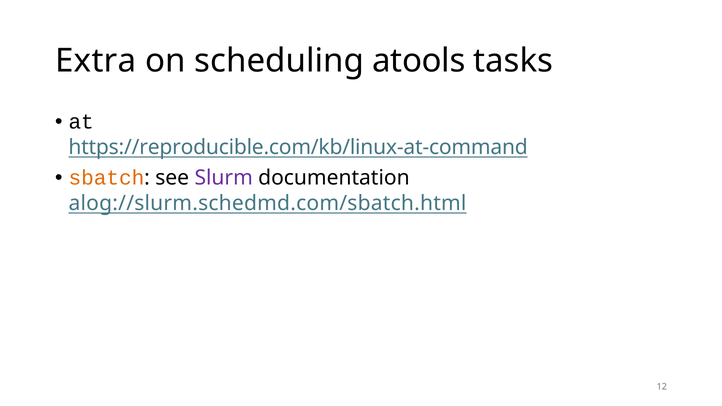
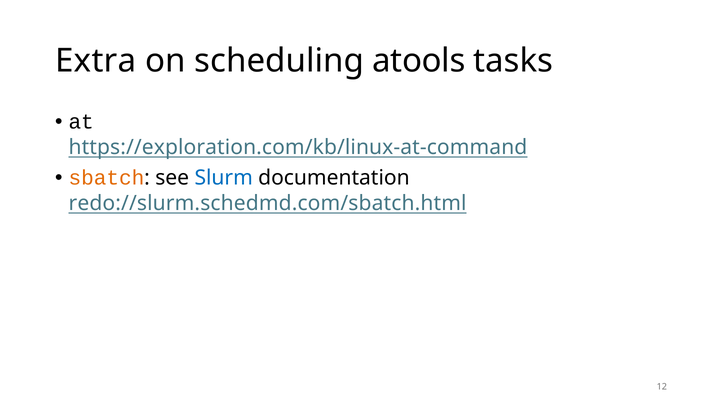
https://reproducible.com/kb/linux-at-command: https://reproducible.com/kb/linux-at-command -> https://exploration.com/kb/linux-at-command
Slurm colour: purple -> blue
alog://slurm.schedmd.com/sbatch.html: alog://slurm.schedmd.com/sbatch.html -> redo://slurm.schedmd.com/sbatch.html
